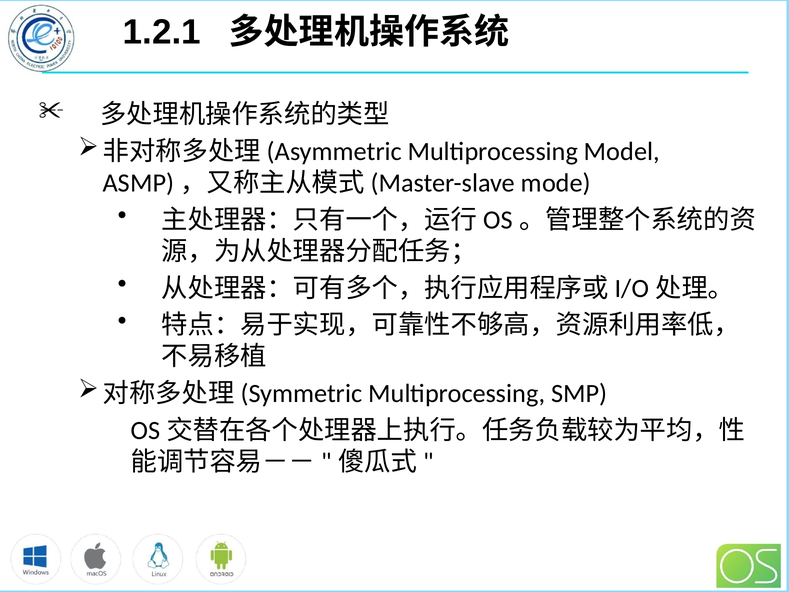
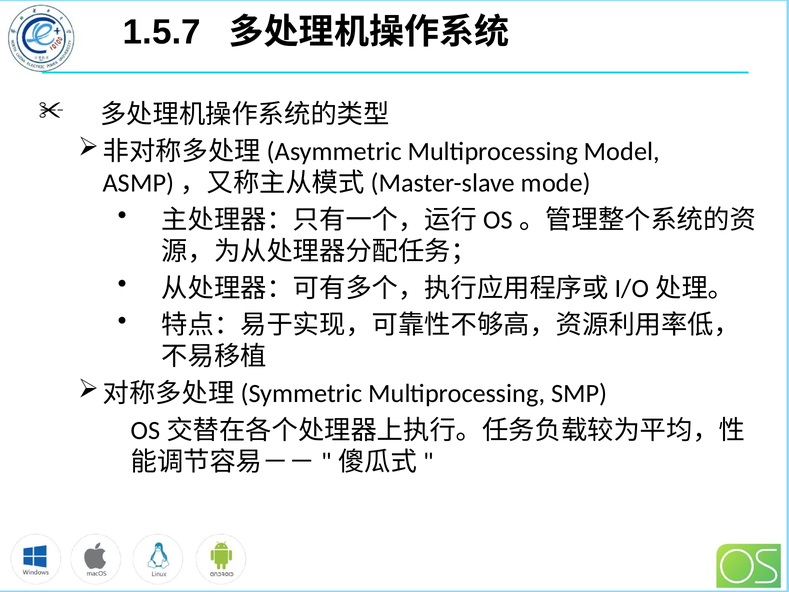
1.2.1: 1.2.1 -> 1.5.7
